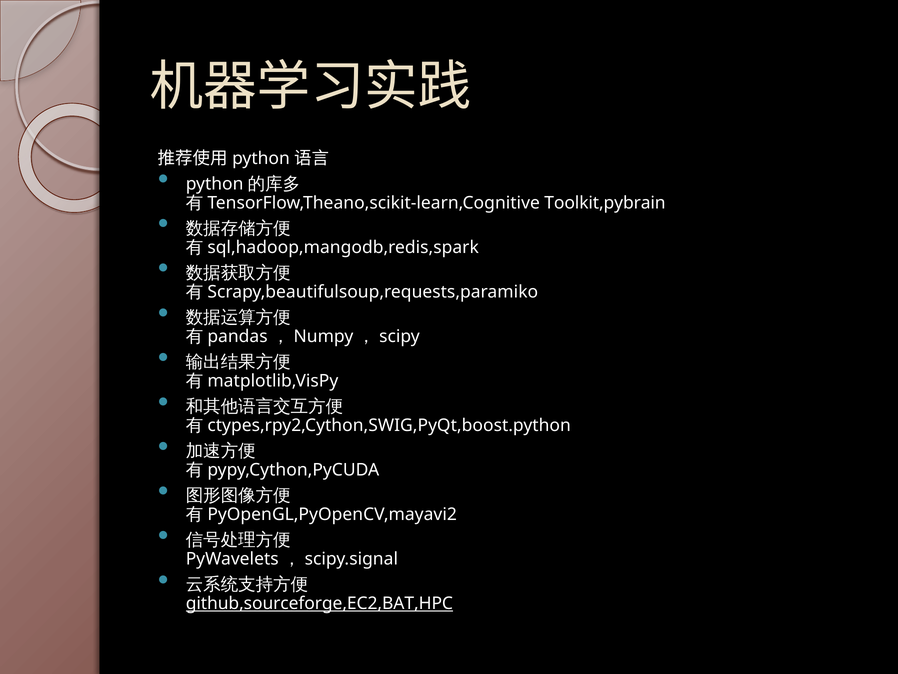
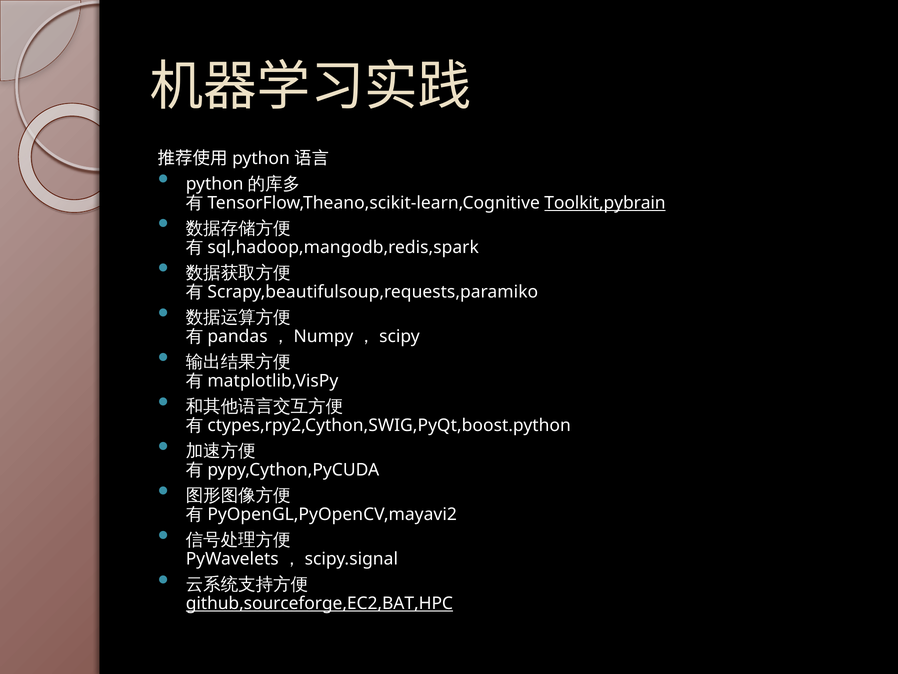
Toolkit,pybrain underline: none -> present
